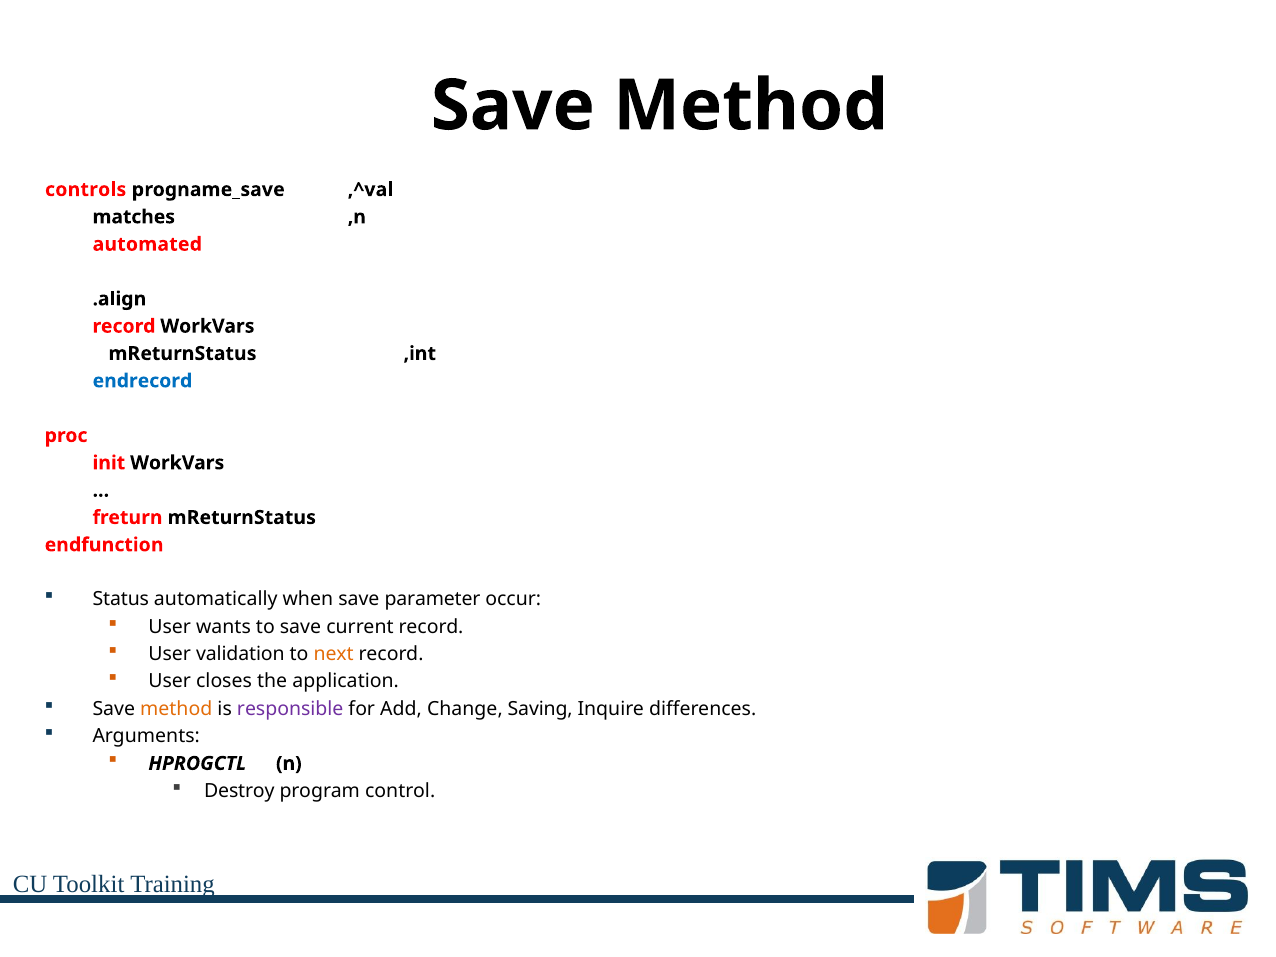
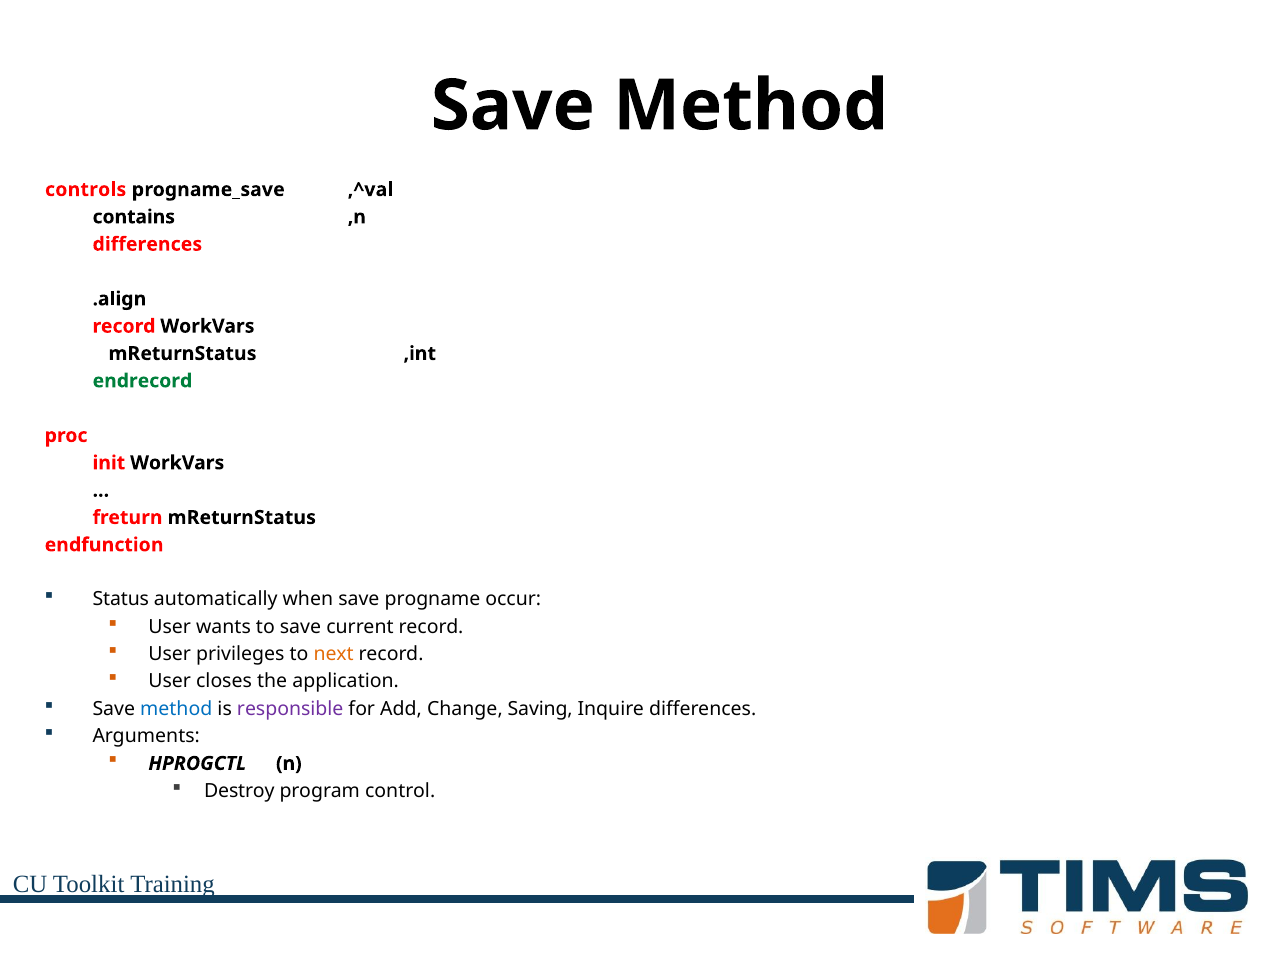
matches: matches -> contains
automated at (147, 244): automated -> differences
endrecord colour: blue -> green
parameter: parameter -> progname
validation: validation -> privileges
method at (176, 709) colour: orange -> blue
